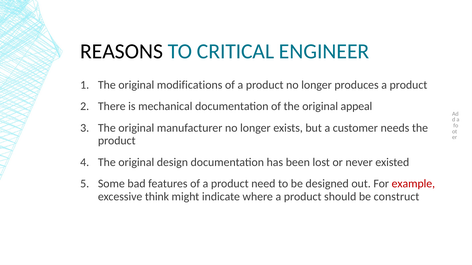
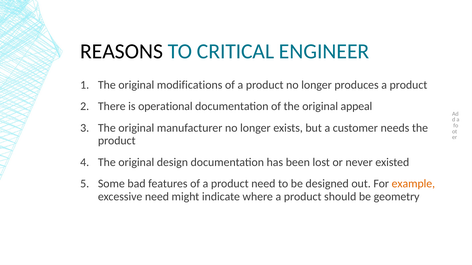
mechanical: mechanical -> operational
example colour: red -> orange
excessive think: think -> need
construct: construct -> geometry
